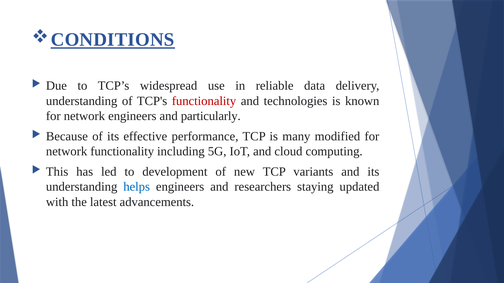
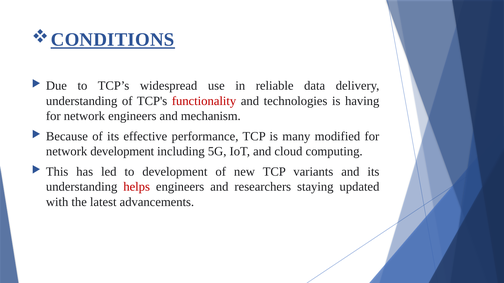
known: known -> having
particularly: particularly -> mechanism
network functionality: functionality -> development
helps colour: blue -> red
